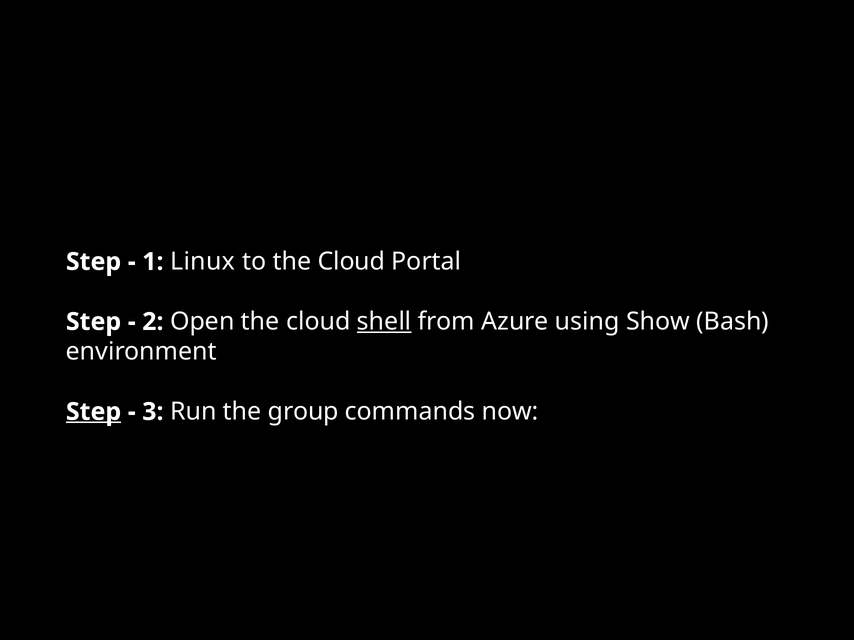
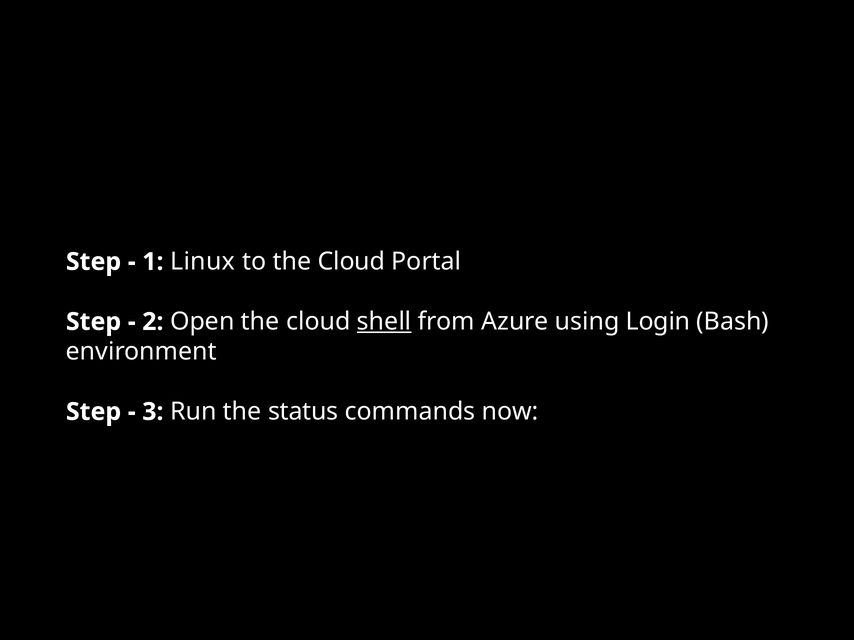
Show: Show -> Login
Step at (94, 412) underline: present -> none
group: group -> status
